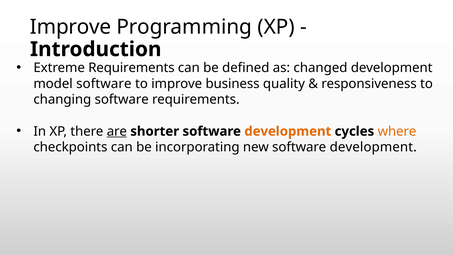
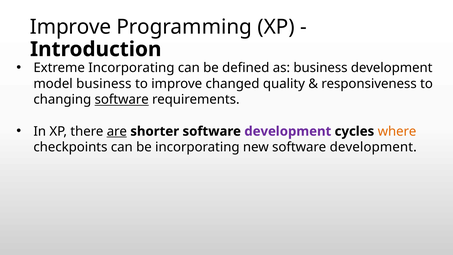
Extreme Requirements: Requirements -> Incorporating
as changed: changed -> business
model software: software -> business
business: business -> changed
software at (122, 100) underline: none -> present
development at (288, 131) colour: orange -> purple
